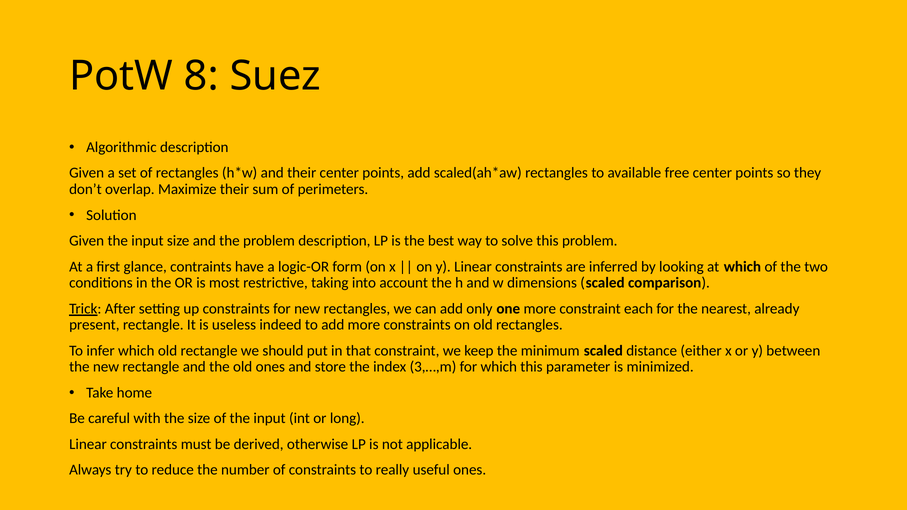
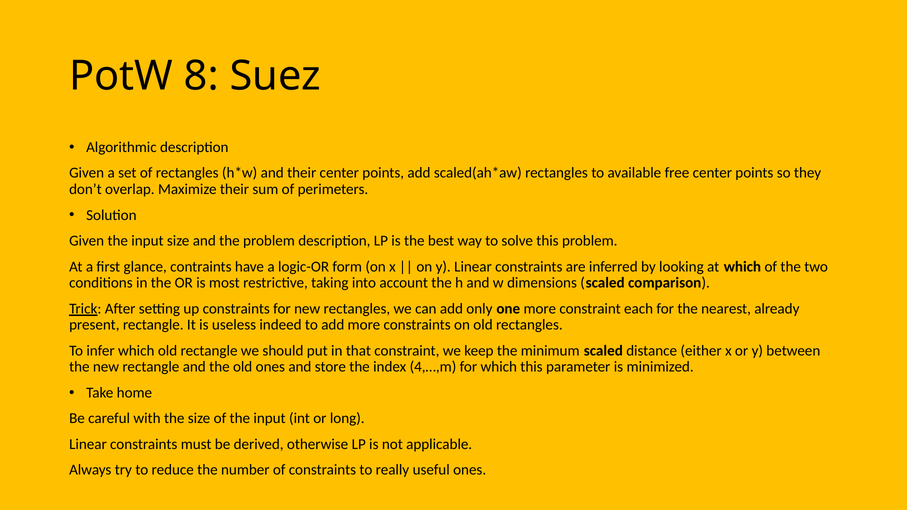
3,…,m: 3,…,m -> 4,…,m
